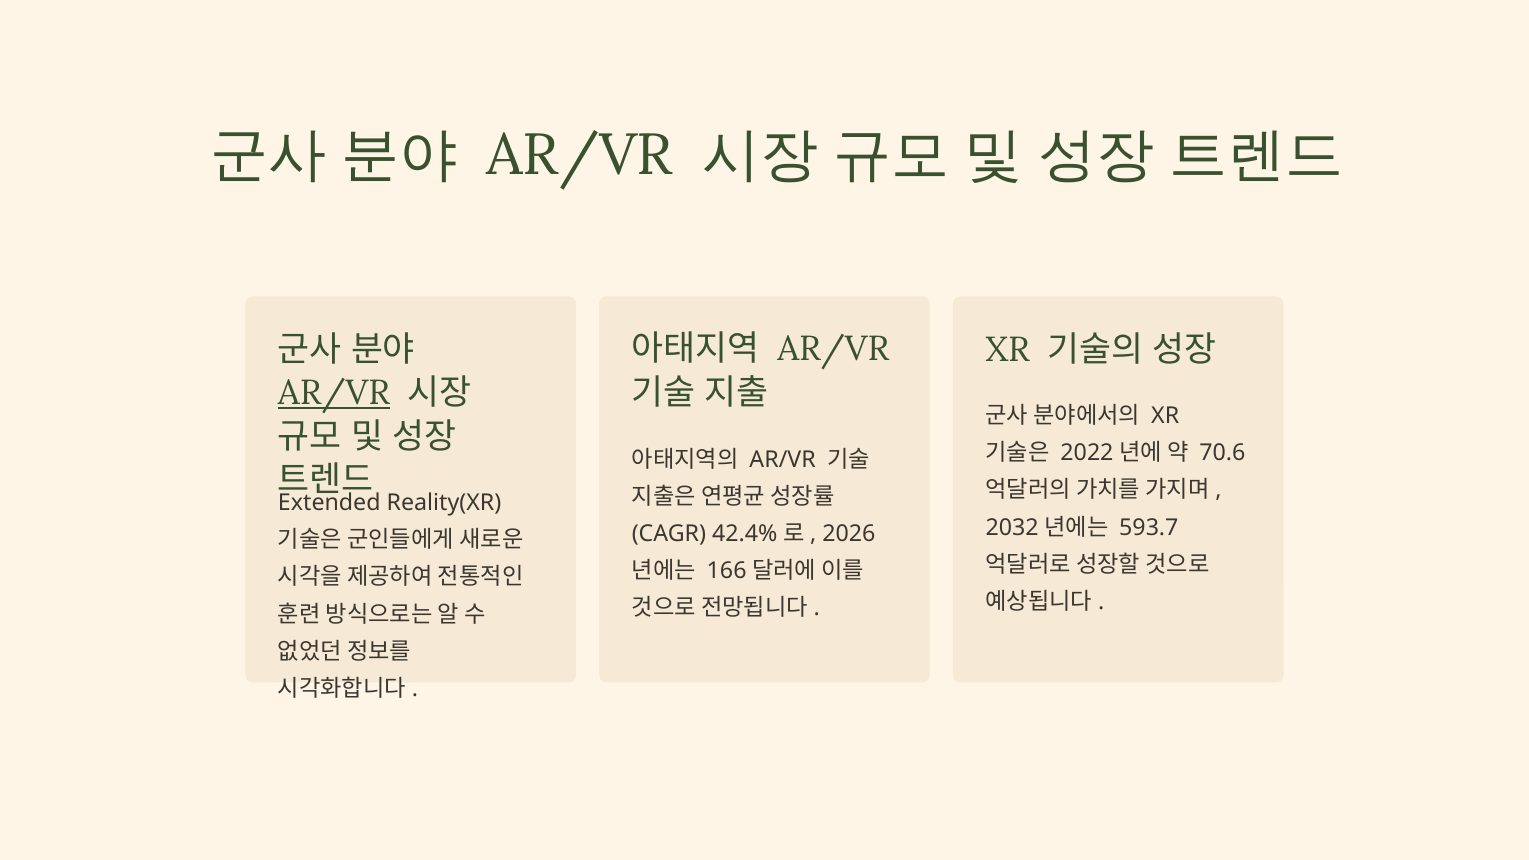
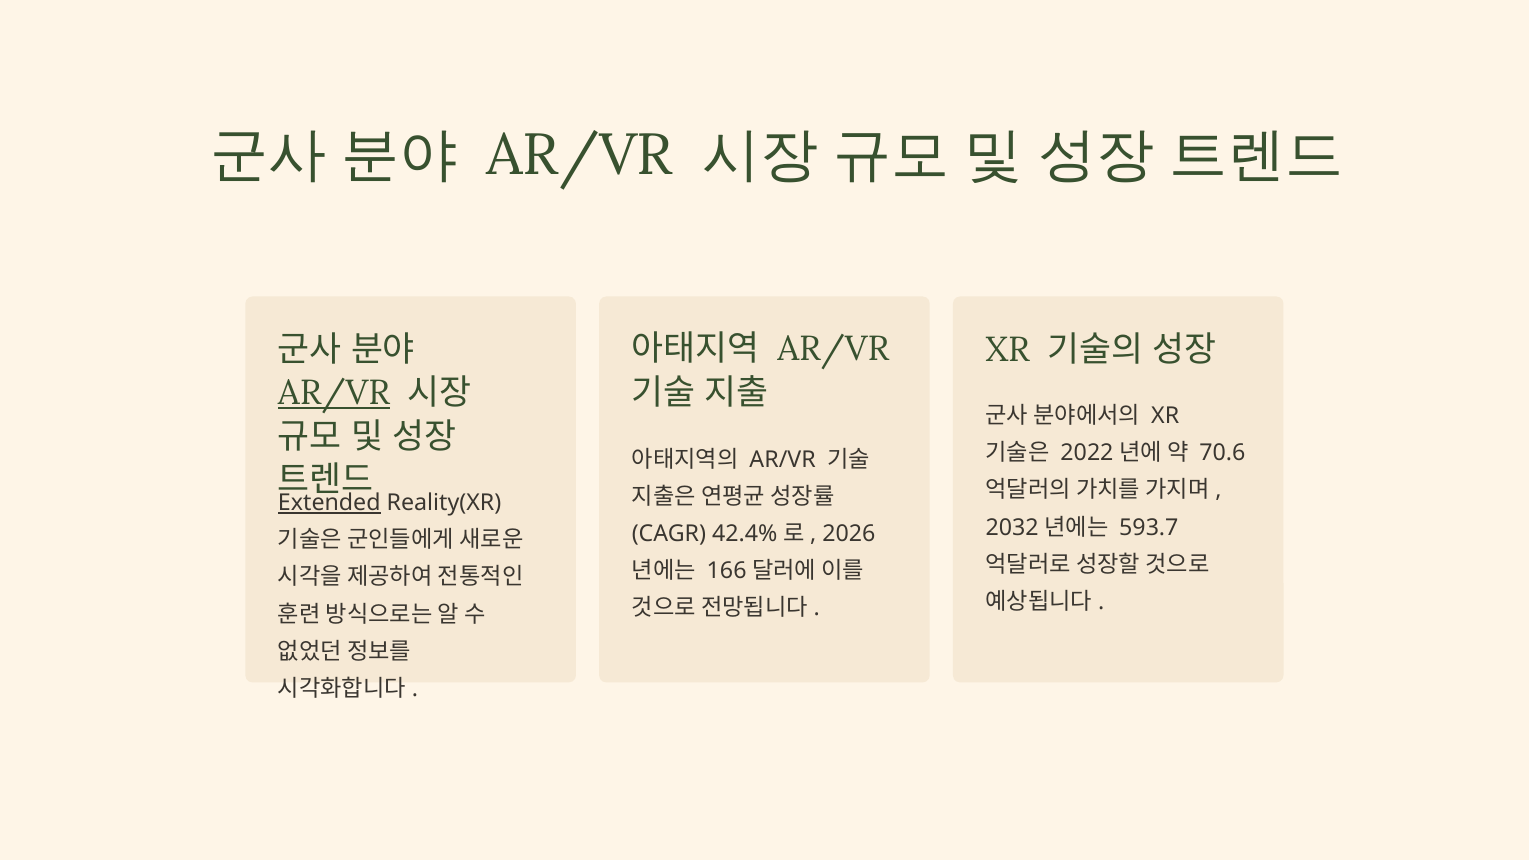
Extended underline: none -> present
